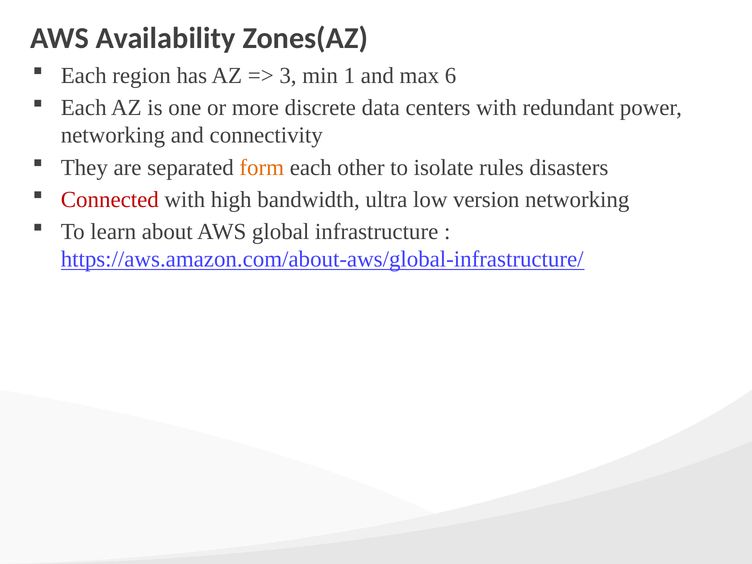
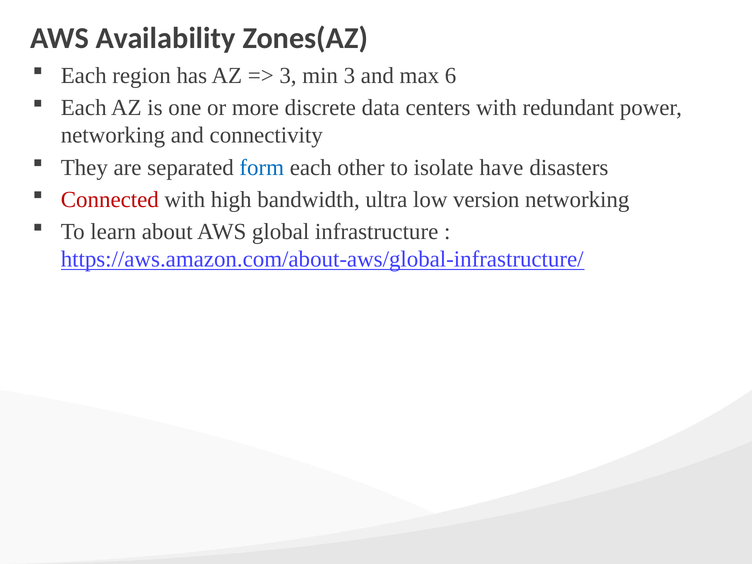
min 1: 1 -> 3
form colour: orange -> blue
rules: rules -> have
